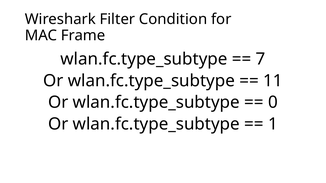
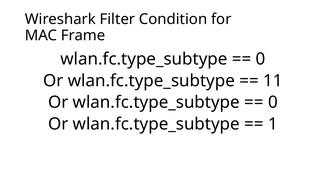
7 at (261, 59): 7 -> 0
